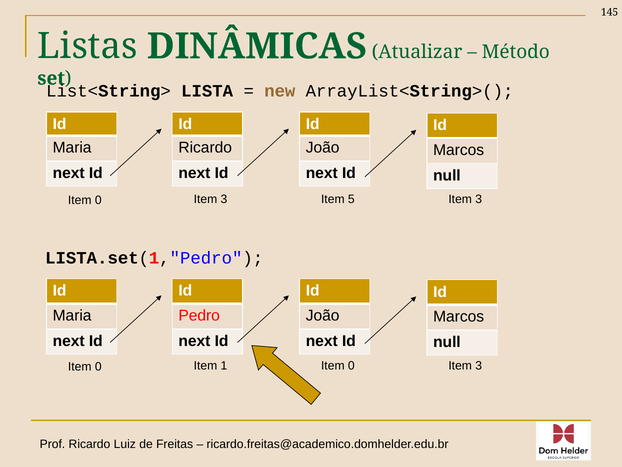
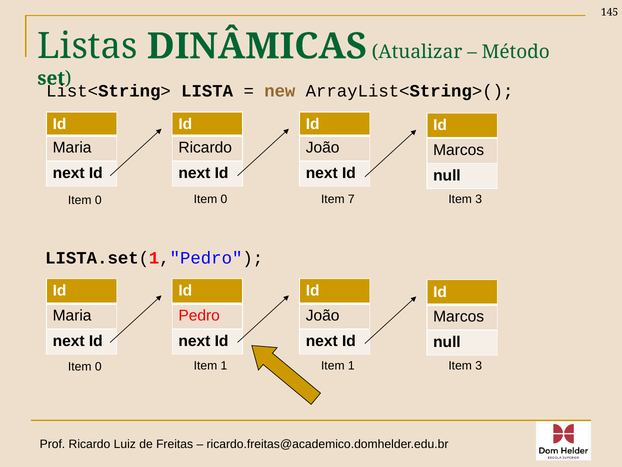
0 Item 3: 3 -> 0
5: 5 -> 7
1 Item 0: 0 -> 1
